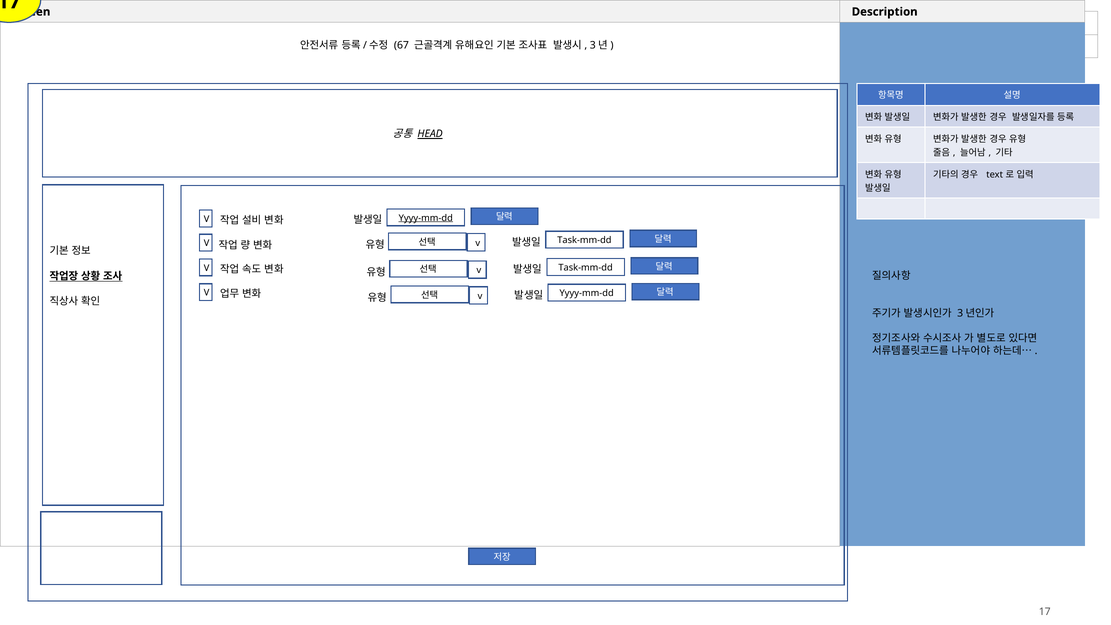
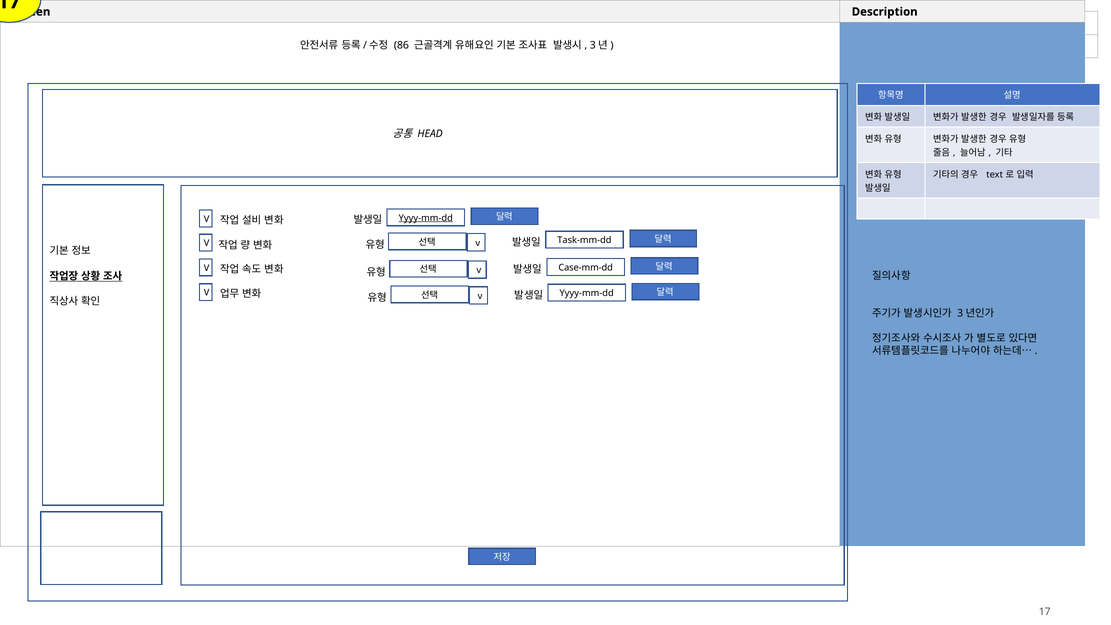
67: 67 -> 86
HEAD underline: present -> none
Task-mm-dd at (586, 268): Task-mm-dd -> Case-mm-dd
